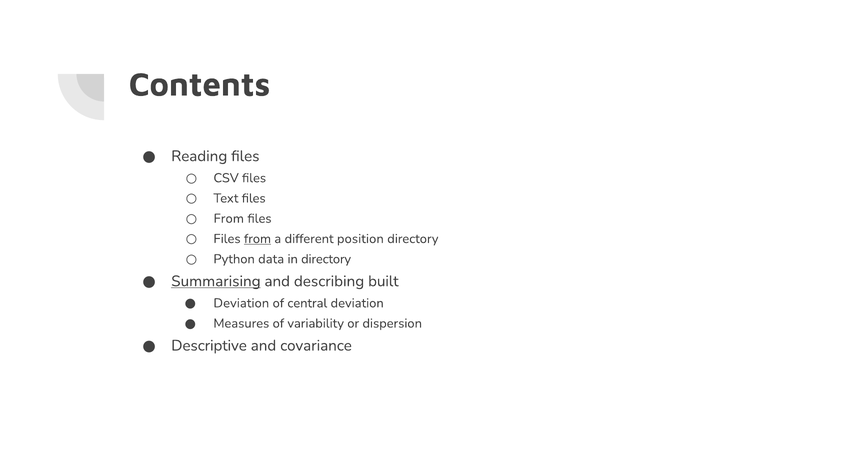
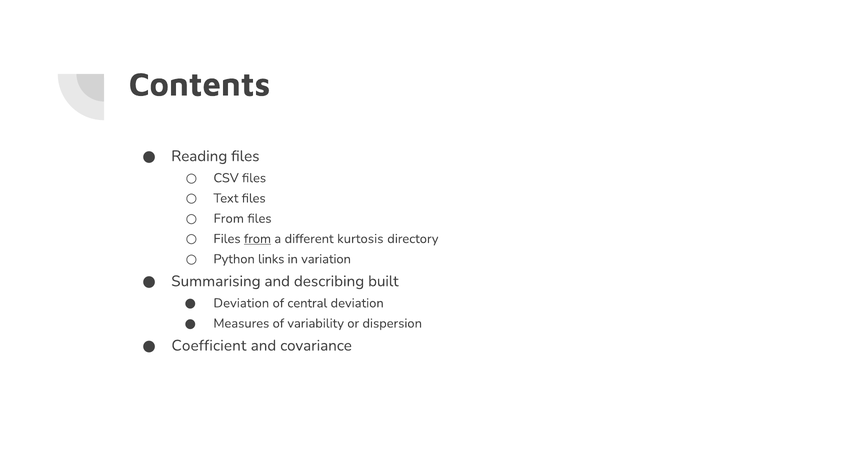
position: position -> kurtosis
data: data -> links
in directory: directory -> variation
Summarising underline: present -> none
Descriptive: Descriptive -> Coefficient
